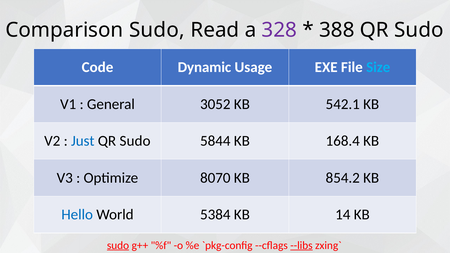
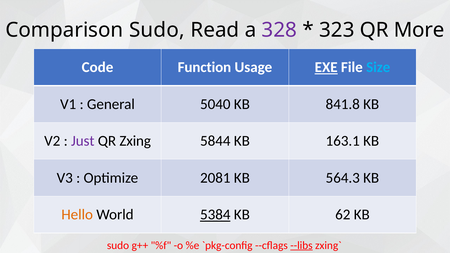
388: 388 -> 323
Sudo at (419, 30): Sudo -> More
Dynamic: Dynamic -> Function
EXE underline: none -> present
3052: 3052 -> 5040
542.1: 542.1 -> 841.8
Just colour: blue -> purple
Sudo at (135, 141): Sudo -> Zxing
168.4: 168.4 -> 163.1
8070: 8070 -> 2081
854.2: 854.2 -> 564.3
Hello colour: blue -> orange
5384 underline: none -> present
14: 14 -> 62
sudo at (118, 245) underline: present -> none
